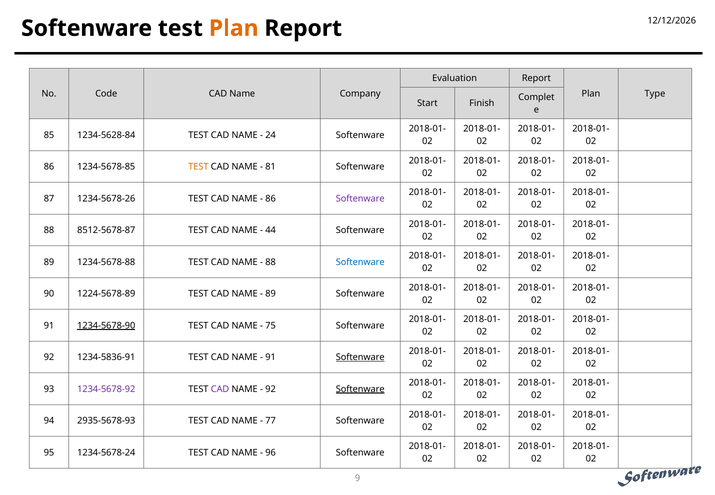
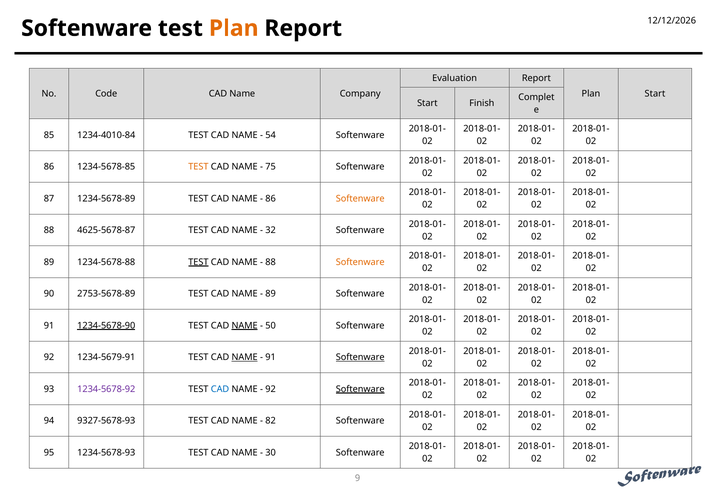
Plan Type: Type -> Start
1234-5628-84: 1234-5628-84 -> 1234-4010-84
24: 24 -> 54
81: 81 -> 75
1234-5678-26: 1234-5678-26 -> 1234-5678-89
Softenware at (360, 199) colour: purple -> orange
8512-5678-87: 8512-5678-87 -> 4625-5678-87
44: 44 -> 32
TEST at (198, 262) underline: none -> present
Softenware at (360, 262) colour: blue -> orange
1224-5678-89: 1224-5678-89 -> 2753-5678-89
NAME at (245, 326) underline: none -> present
75: 75 -> 50
1234-5836-91: 1234-5836-91 -> 1234-5679-91
NAME at (245, 357) underline: none -> present
CAD at (220, 389) colour: purple -> blue
2935-5678-93: 2935-5678-93 -> 9327-5678-93
77: 77 -> 82
1234-5678-24: 1234-5678-24 -> 1234-5678-93
96: 96 -> 30
